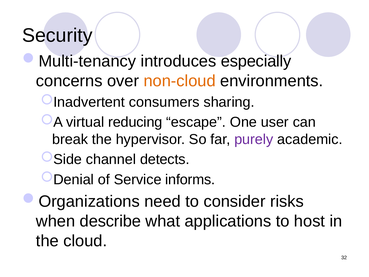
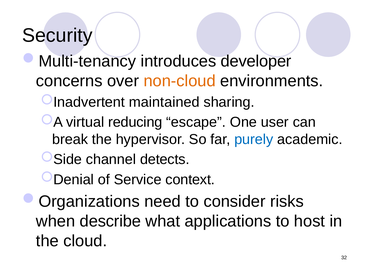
especially: especially -> developer
consumers: consumers -> maintained
purely colour: purple -> blue
informs: informs -> context
